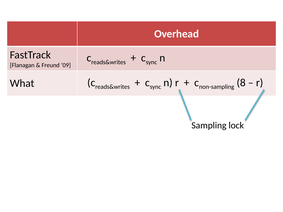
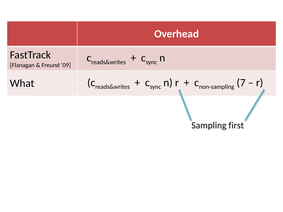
8: 8 -> 7
lock: lock -> first
